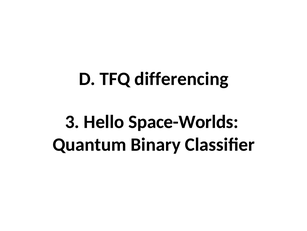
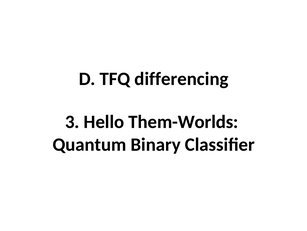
Space-Worlds: Space-Worlds -> Them-Worlds
